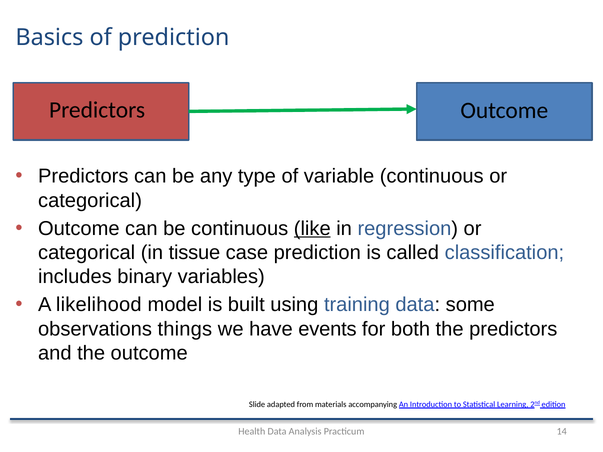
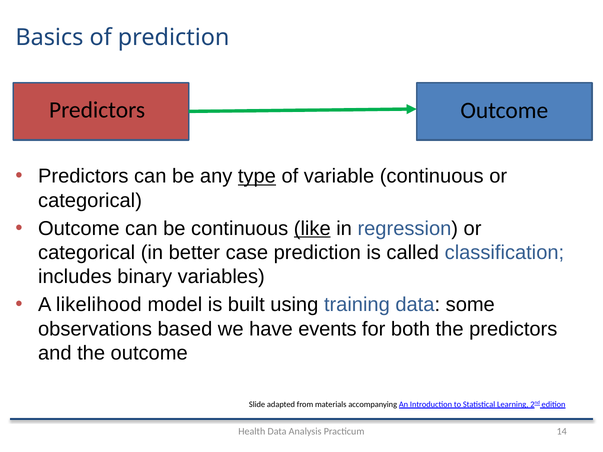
type underline: none -> present
tissue: tissue -> better
things: things -> based
